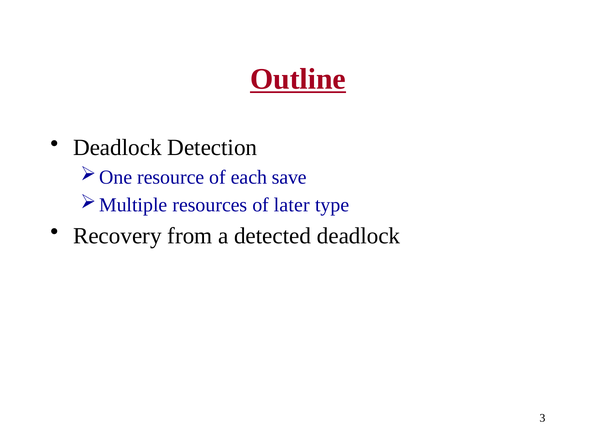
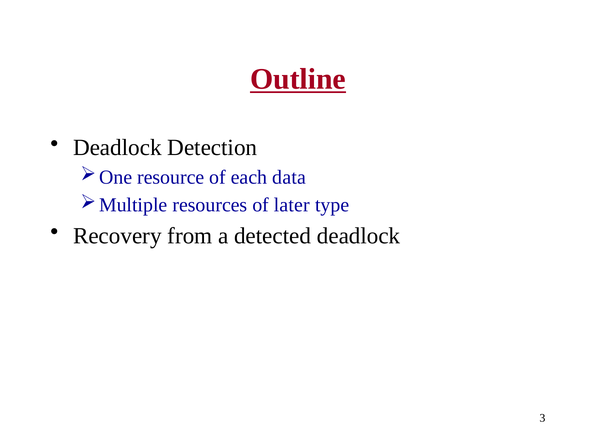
save: save -> data
